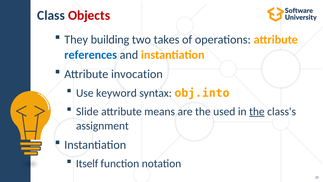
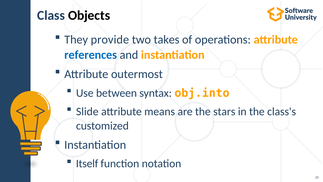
Objects colour: red -> black
building: building -> provide
invocation: invocation -> outermost
keyword: keyword -> between
used: used -> stars
the at (257, 111) underline: present -> none
assignment: assignment -> customized
